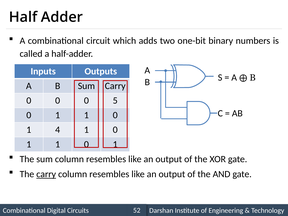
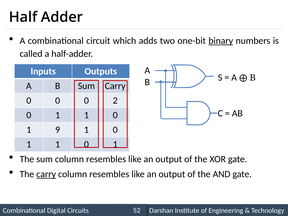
binary underline: none -> present
5: 5 -> 2
4: 4 -> 9
